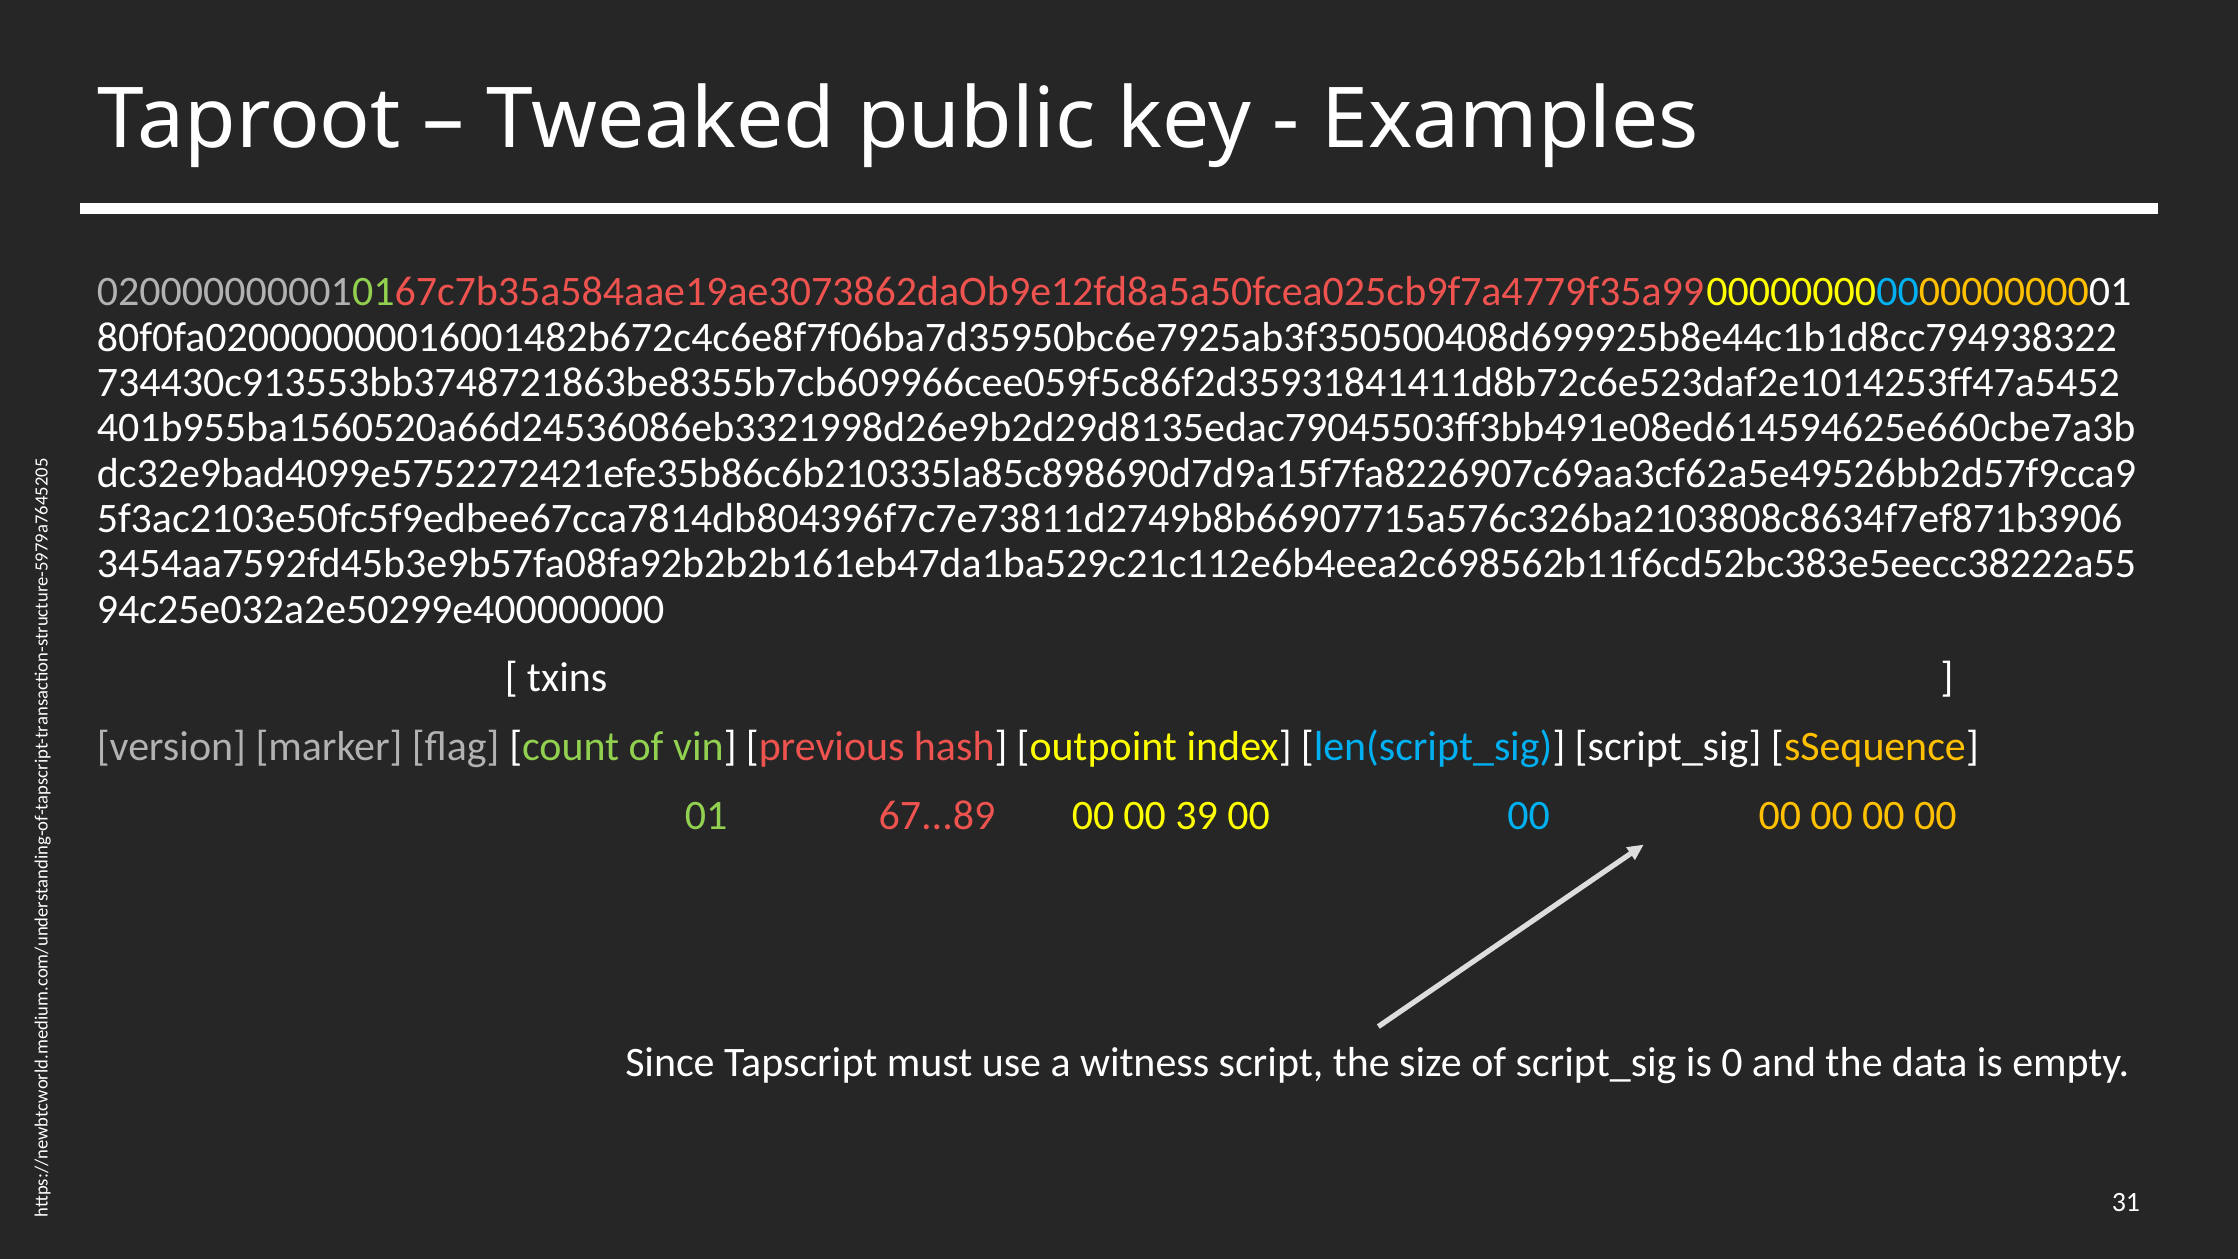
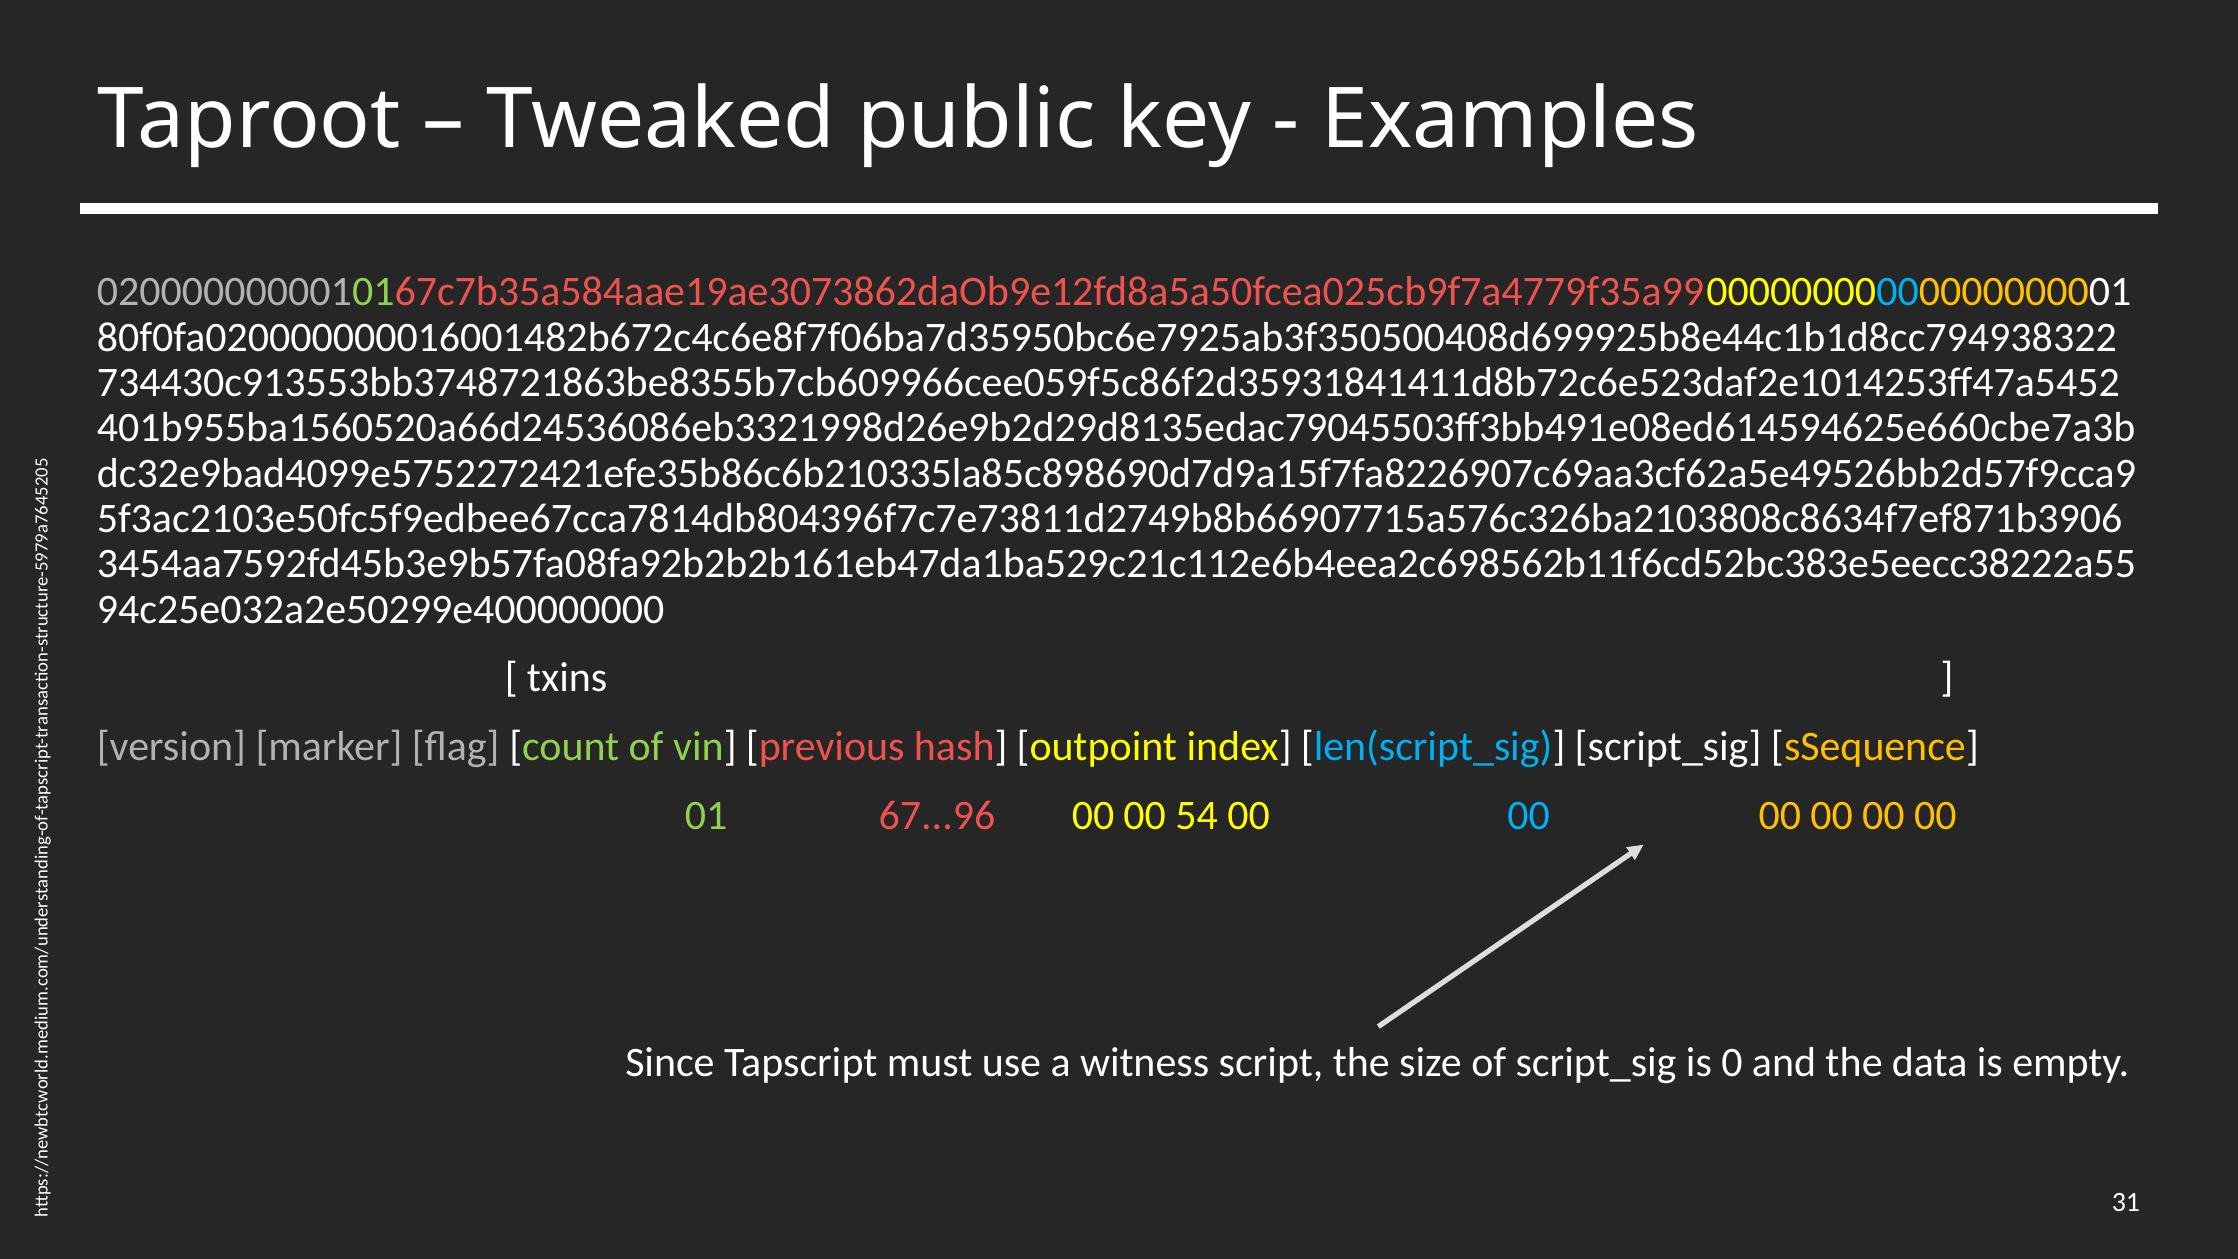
67...89: 67...89 -> 67...96
39: 39 -> 54
